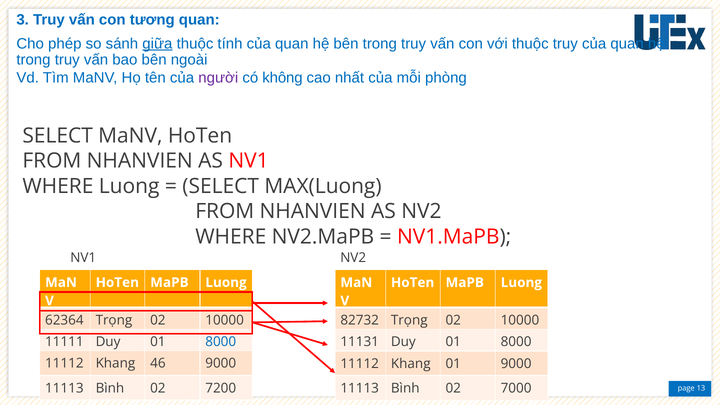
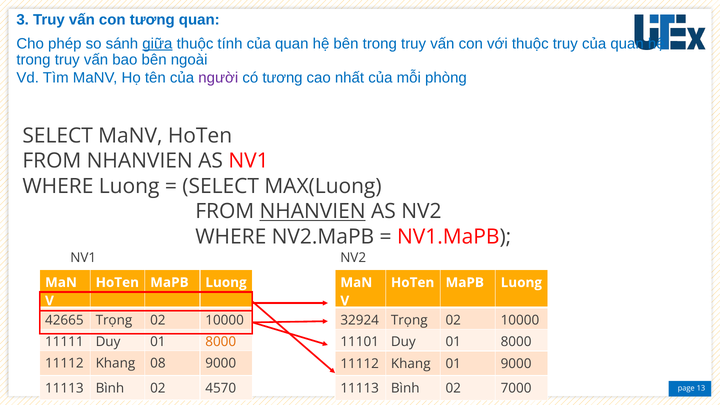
có không: không -> tương
NHANVIEN at (313, 211) underline: none -> present
62364: 62364 -> 42665
82732: 82732 -> 32924
8000 at (221, 342) colour: blue -> orange
11131: 11131 -> 11101
46: 46 -> 08
7200: 7200 -> 4570
